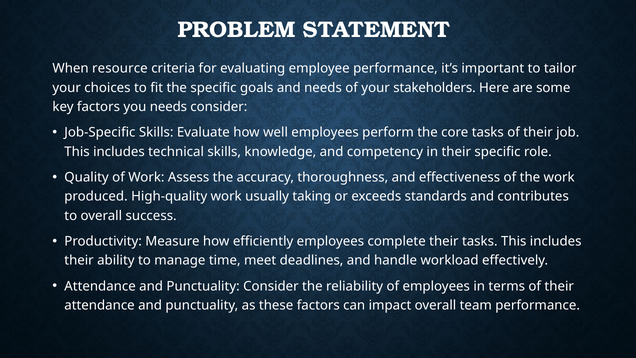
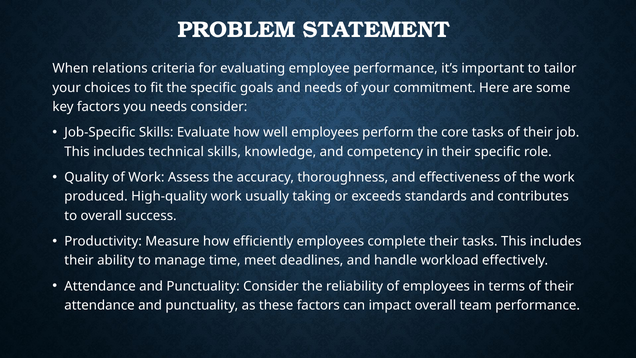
resource: resource -> relations
stakeholders: stakeholders -> commitment
